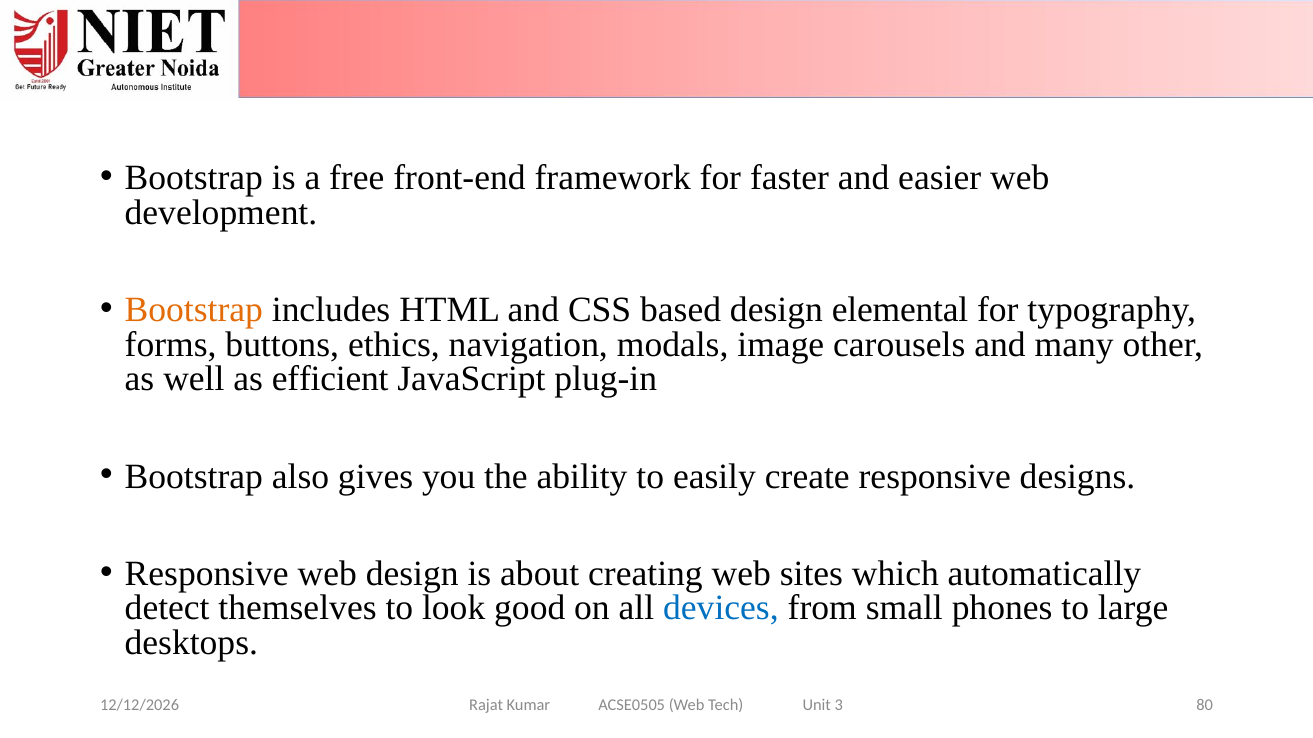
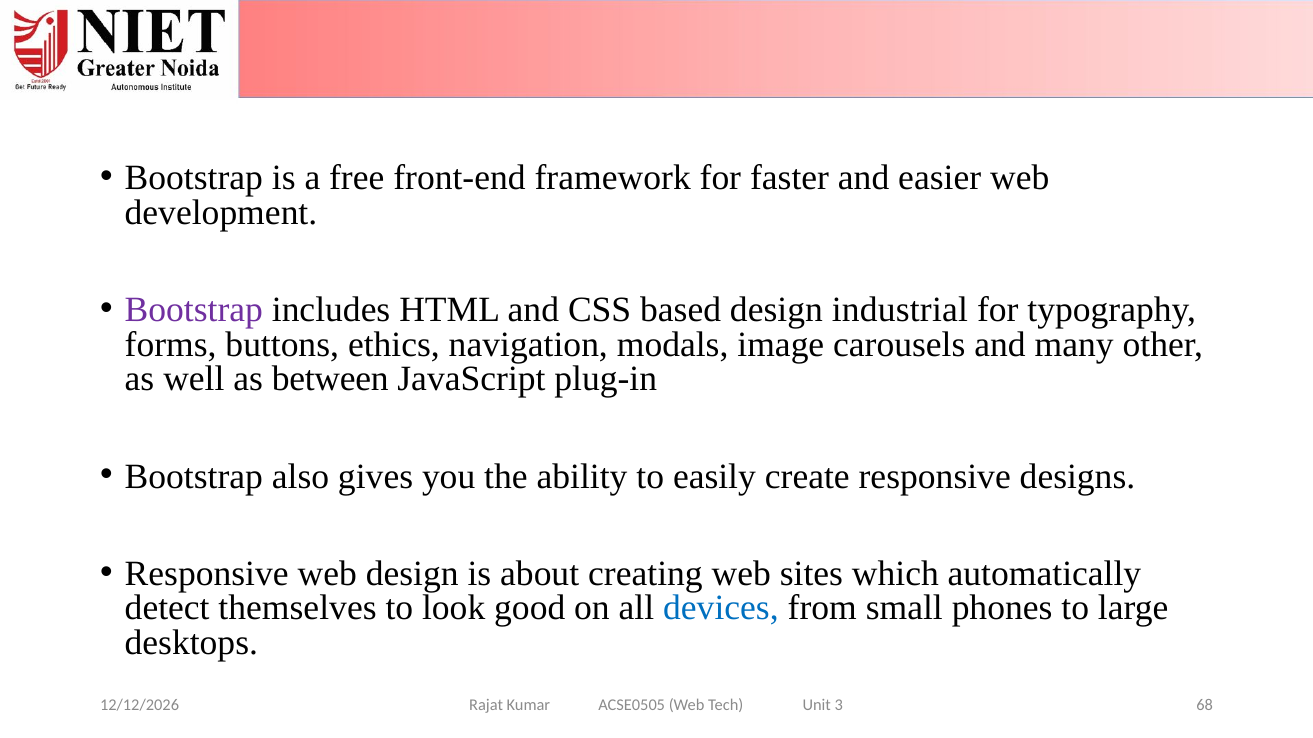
Bootstrap at (194, 310) colour: orange -> purple
elemental: elemental -> industrial
efficient: efficient -> between
80: 80 -> 68
